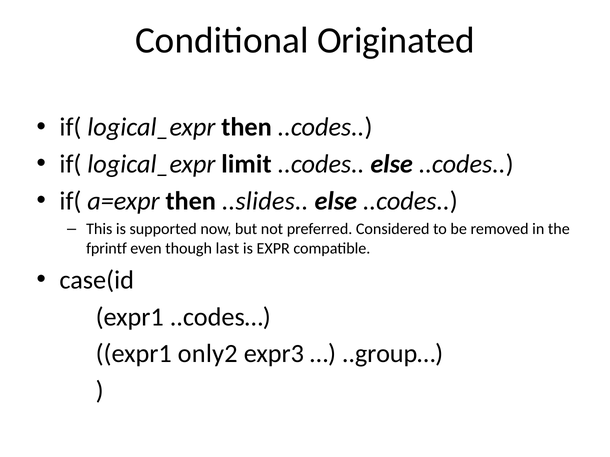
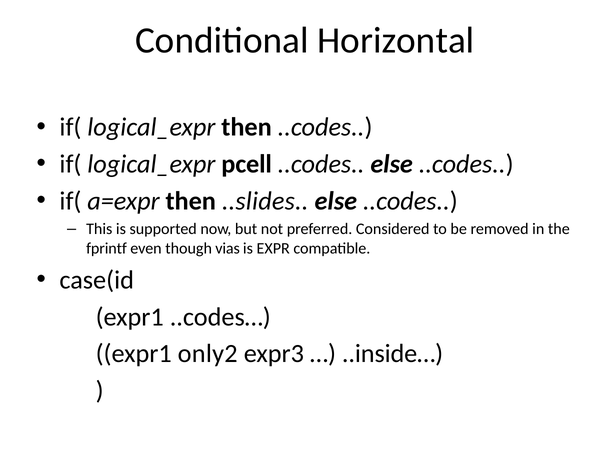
Originated: Originated -> Horizontal
limit: limit -> pcell
last: last -> vias
..group…: ..group… -> ..inside…
